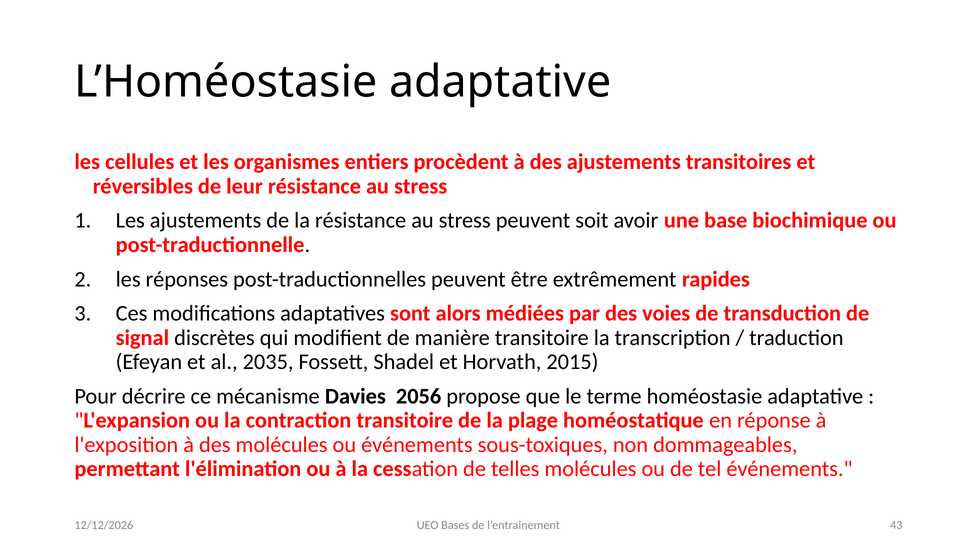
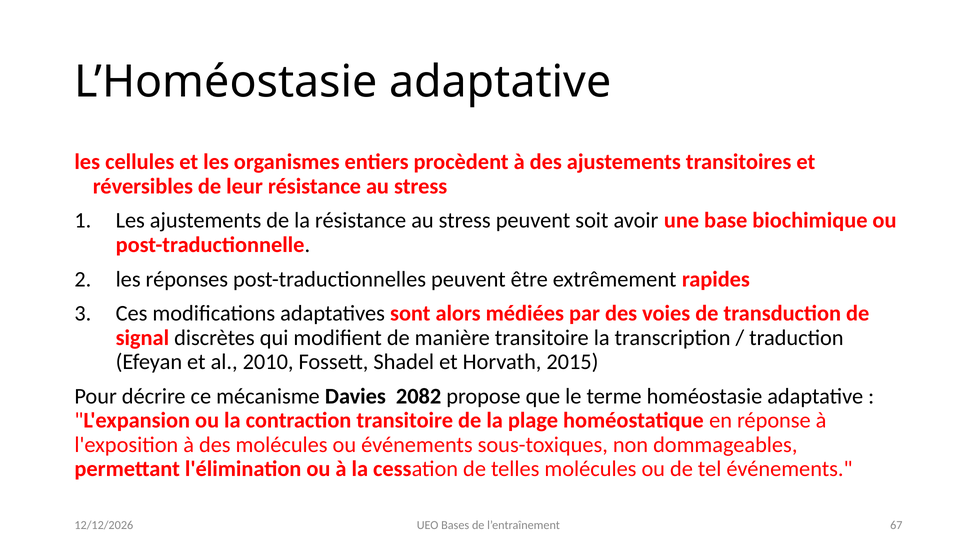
2035: 2035 -> 2010
2056: 2056 -> 2082
43: 43 -> 67
